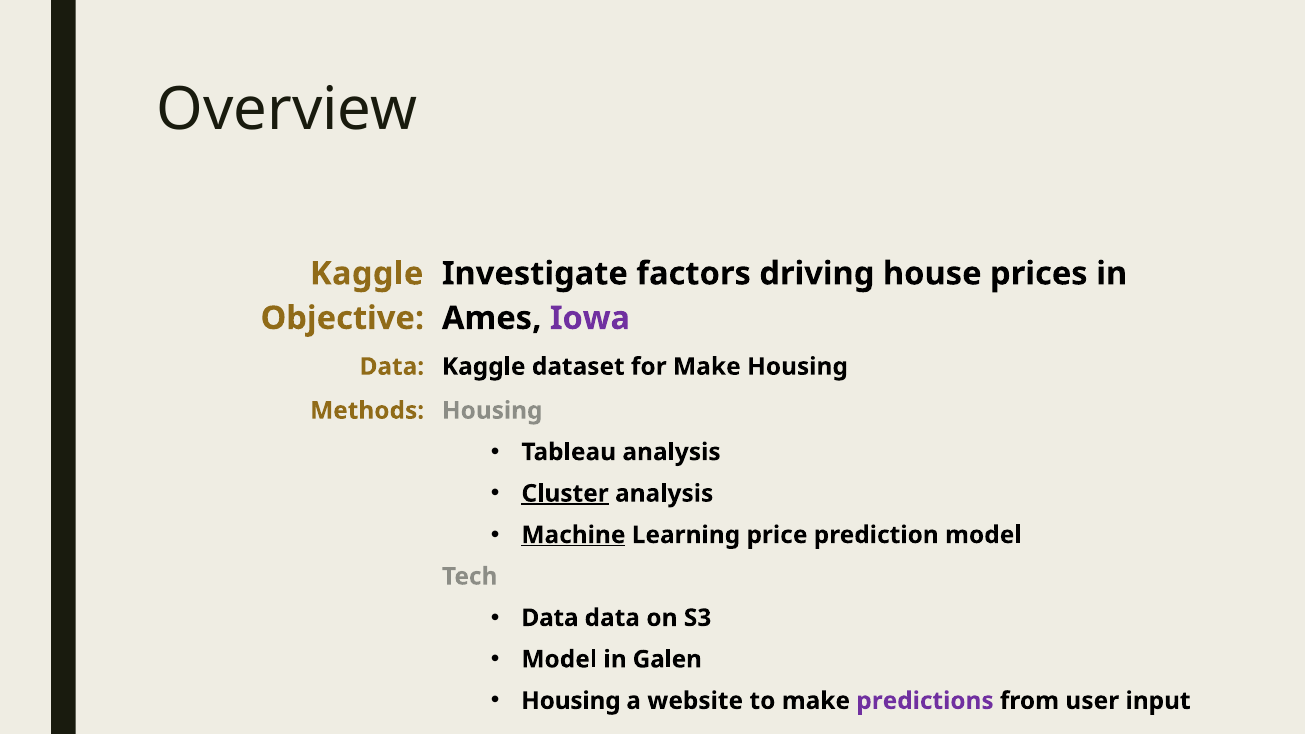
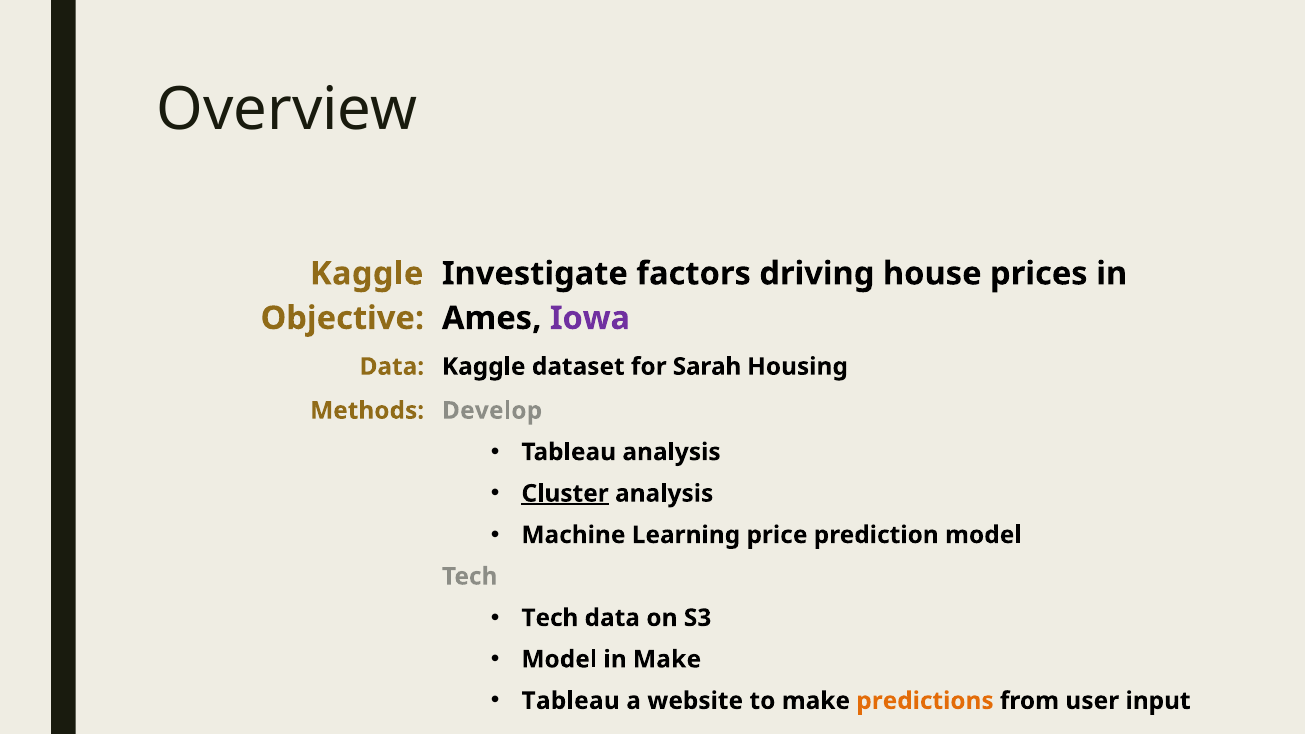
for Make: Make -> Sarah
Methods Housing: Housing -> Develop
Machine underline: present -> none
Data at (550, 618): Data -> Tech
in Galen: Galen -> Make
Housing at (571, 701): Housing -> Tableau
predictions colour: purple -> orange
